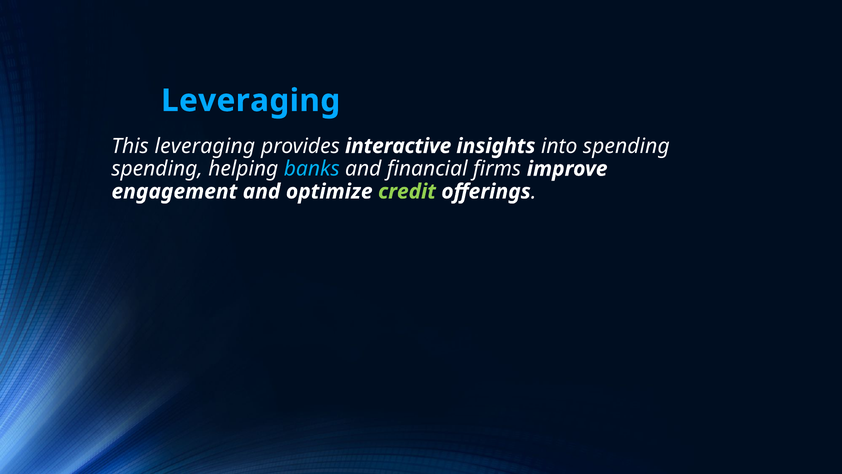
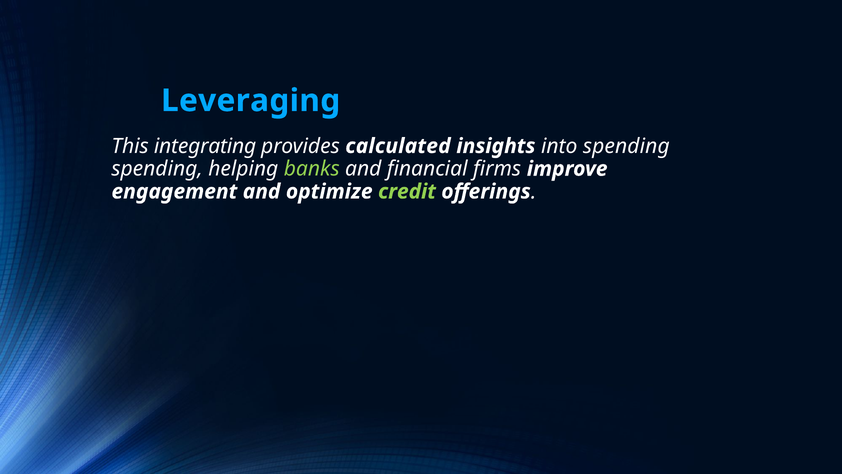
This leveraging: leveraging -> integrating
interactive: interactive -> calculated
banks colour: light blue -> light green
